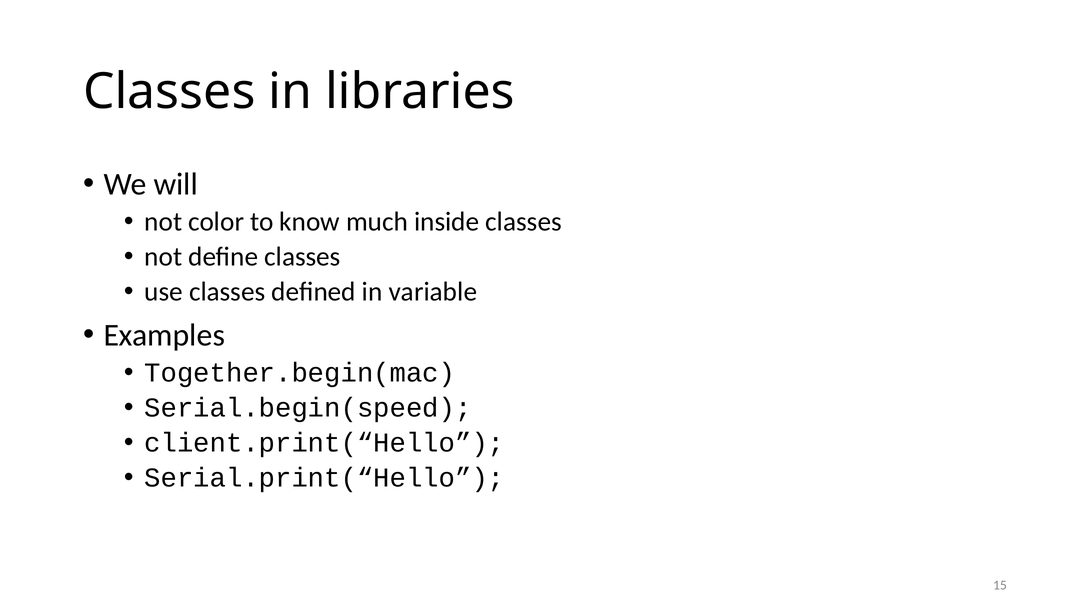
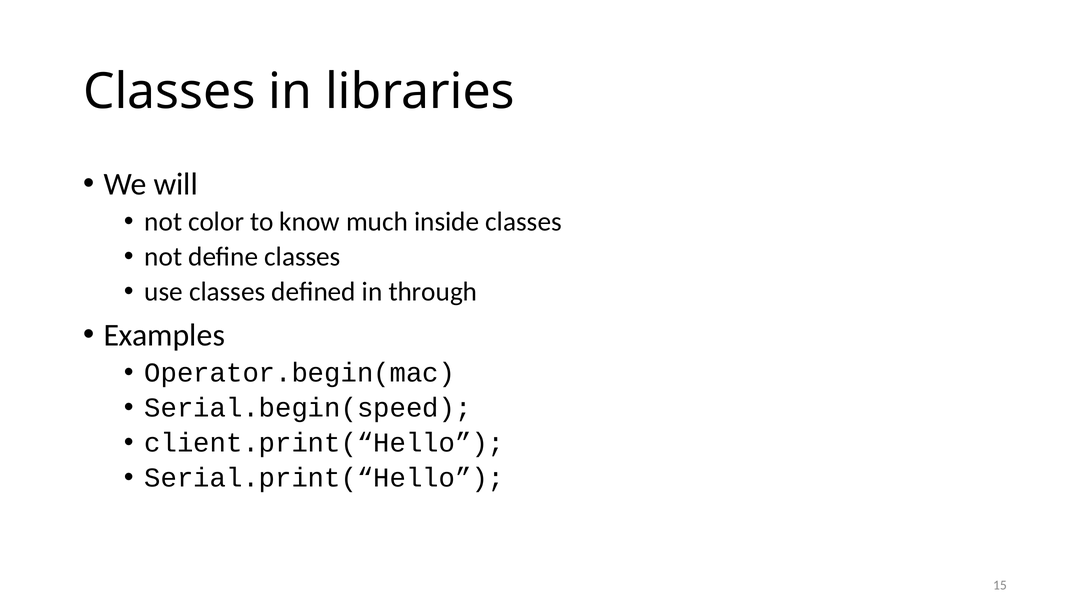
variable: variable -> through
Together.begin(mac: Together.begin(mac -> Operator.begin(mac
